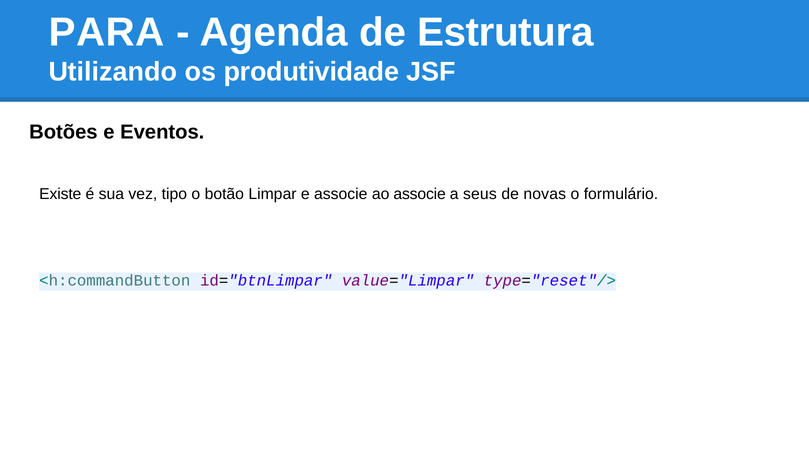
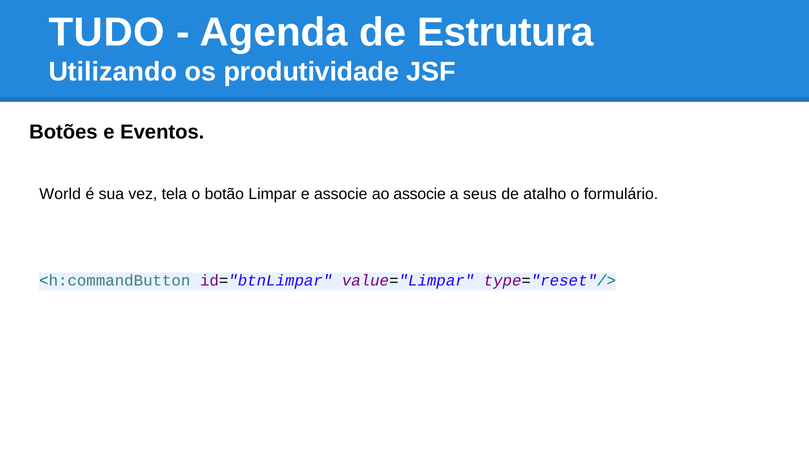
PARA: PARA -> TUDO
Existe: Existe -> World
tipo: tipo -> tela
novas: novas -> atalho
